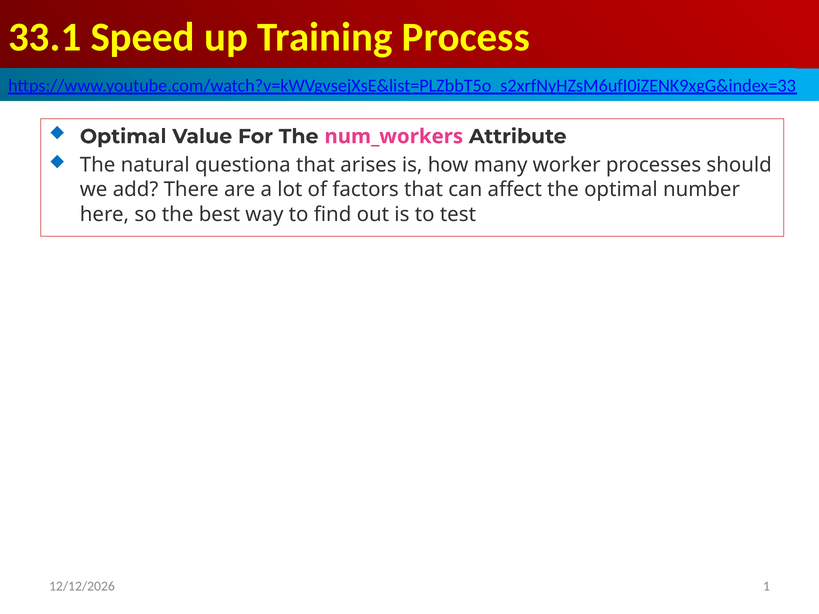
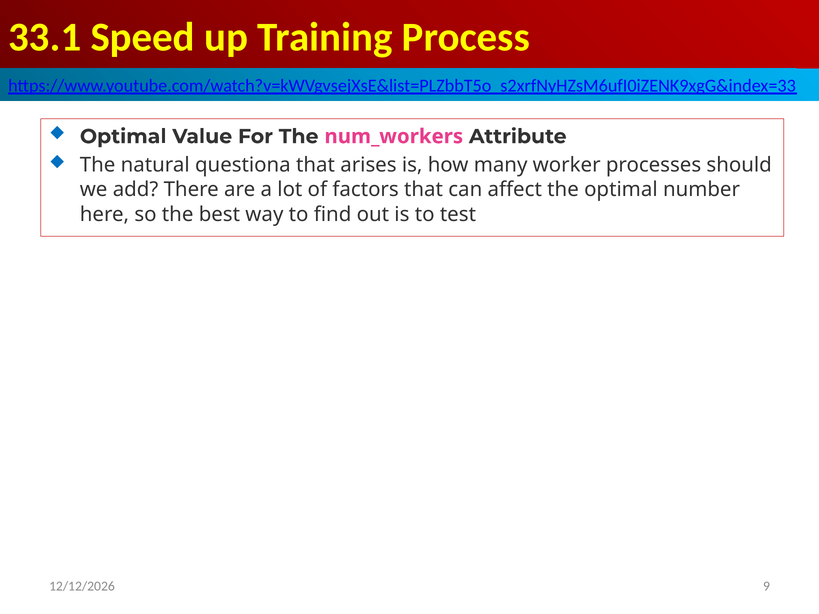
1: 1 -> 9
